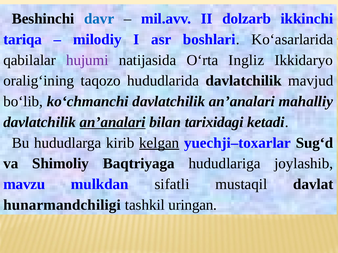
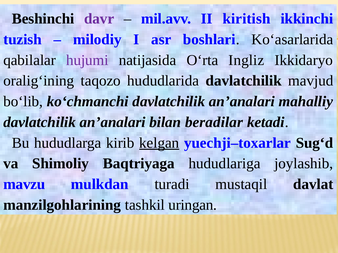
davr colour: blue -> purple
dolzarb: dolzarb -> kiritish
tariqa: tariqa -> tuzish
an’analari at (113, 122) underline: present -> none
tarixidagi: tarixidagi -> beradilar
sifatli: sifatli -> turadi
hunarmandchiligi: hunarmandchiligi -> manzilgohlarining
